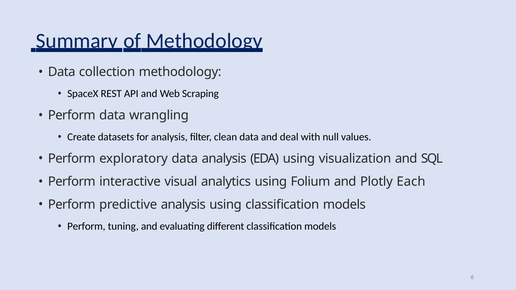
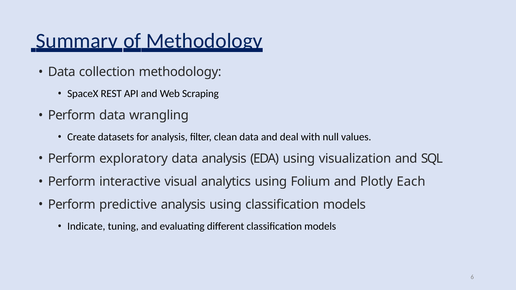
Perform at (86, 227): Perform -> Indicate
